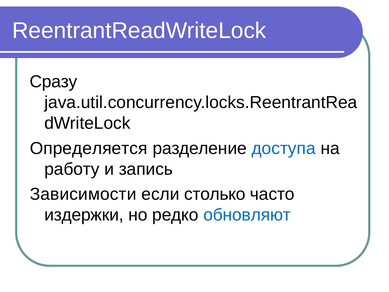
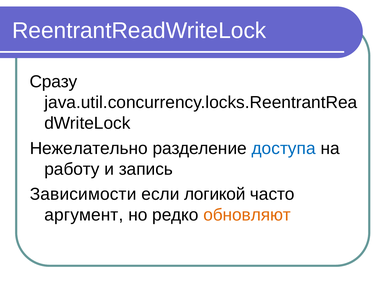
Определяется: Определяется -> Нежелательно
столько: столько -> логикой
издержки: издержки -> аргумент
обновляют colour: blue -> orange
